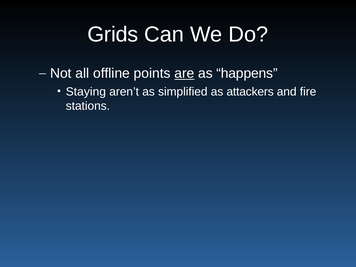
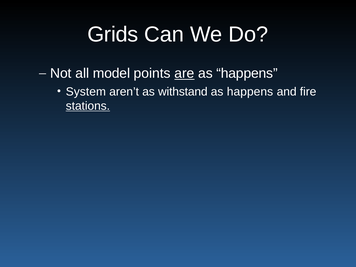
offline: offline -> model
Staying: Staying -> System
simplified: simplified -> withstand
attackers at (250, 92): attackers -> happens
stations underline: none -> present
